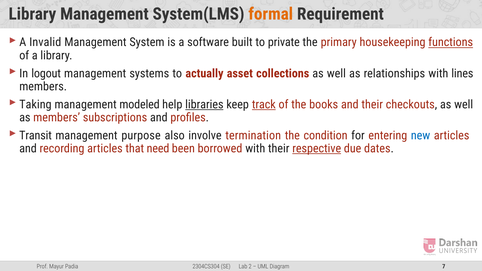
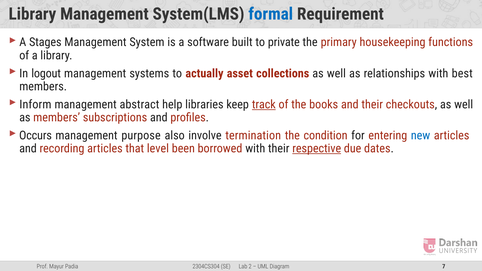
formal colour: orange -> blue
Invalid: Invalid -> Stages
functions underline: present -> none
lines: lines -> best
Taking: Taking -> Inform
modeled: modeled -> abstract
libraries underline: present -> none
Transit: Transit -> Occurs
need: need -> level
